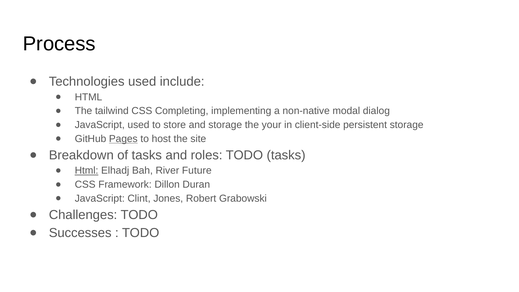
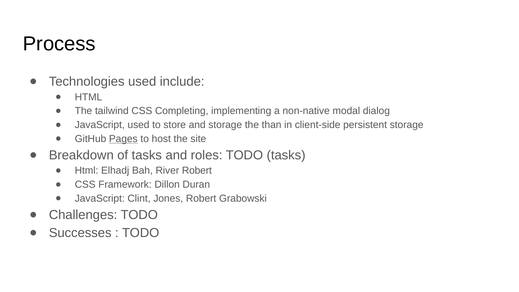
your: your -> than
Html at (87, 171) underline: present -> none
River Future: Future -> Robert
